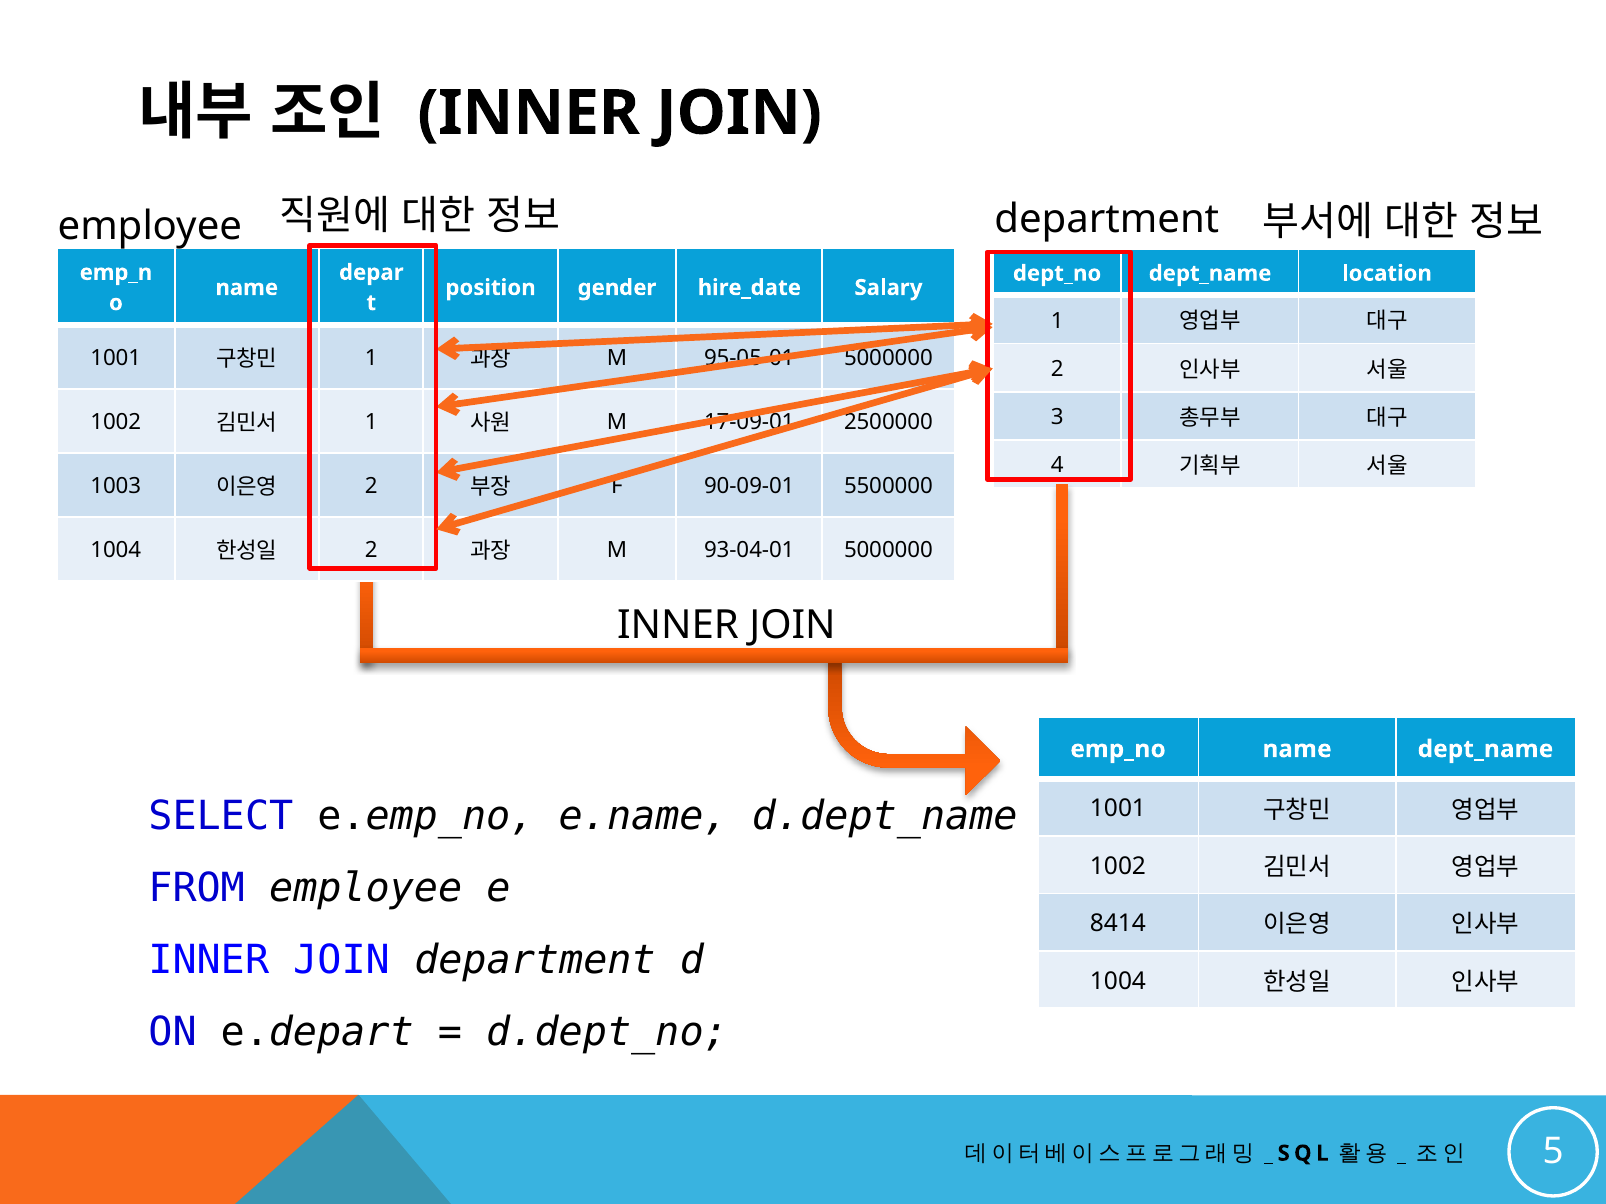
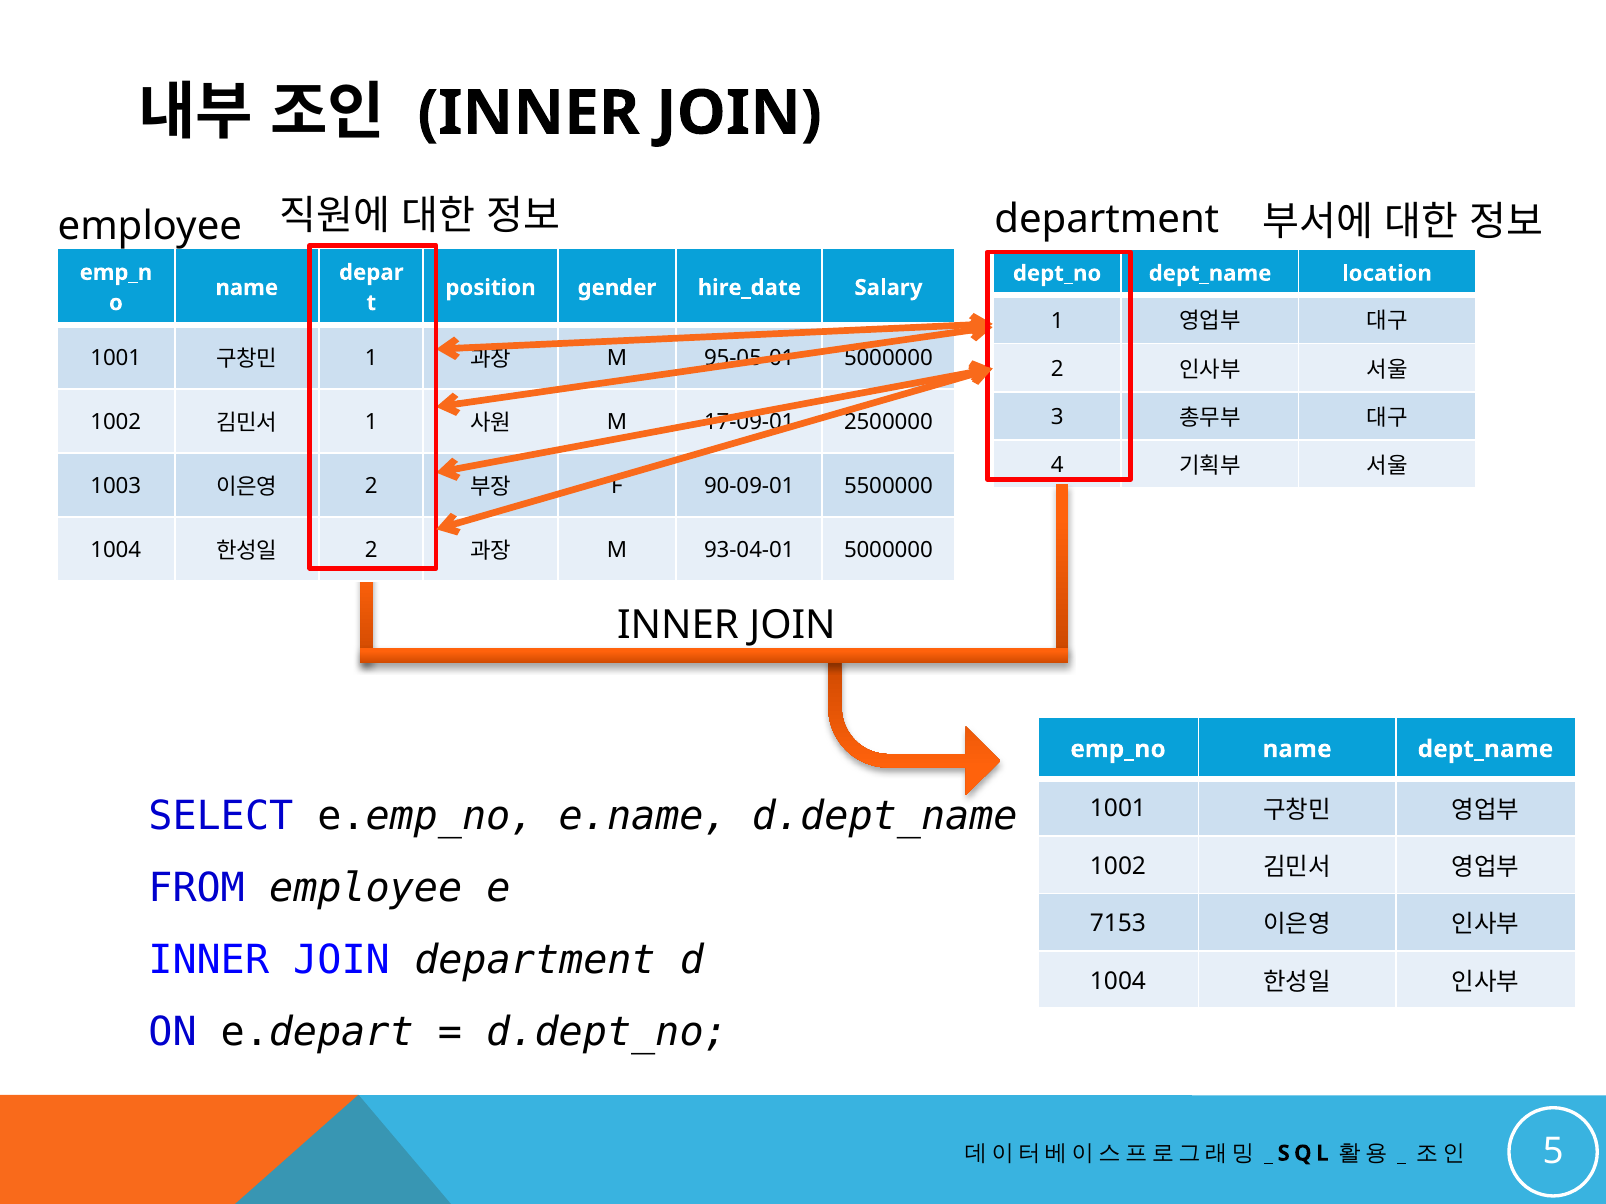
8414: 8414 -> 7153
